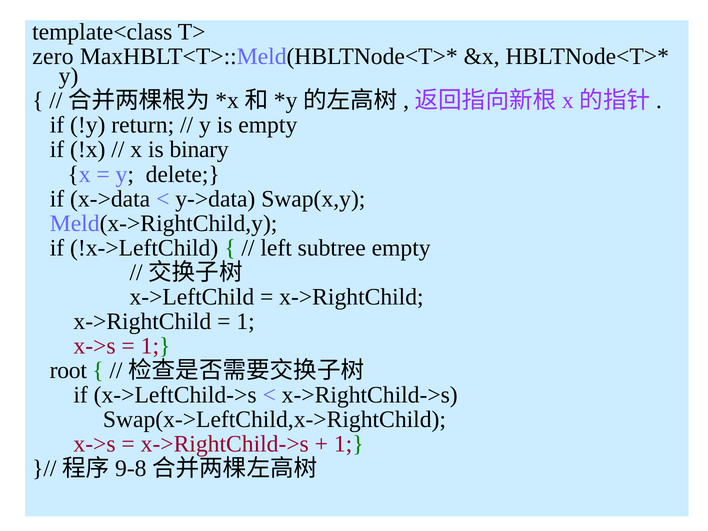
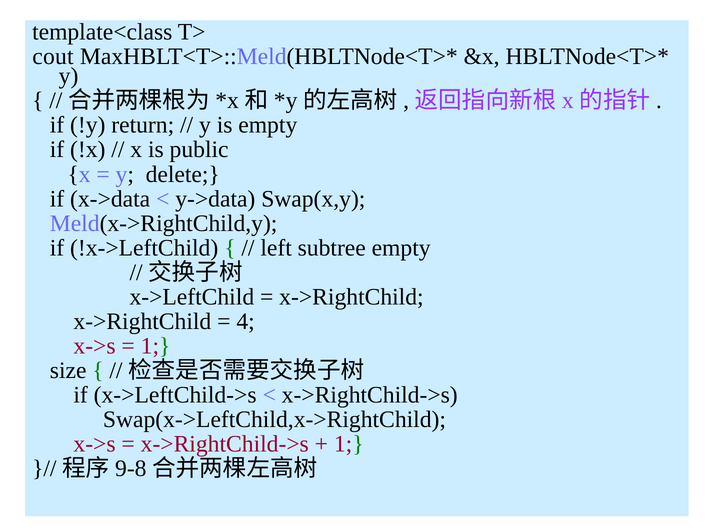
zero: zero -> cout
binary: binary -> public
1 at (246, 321): 1 -> 4
root: root -> size
